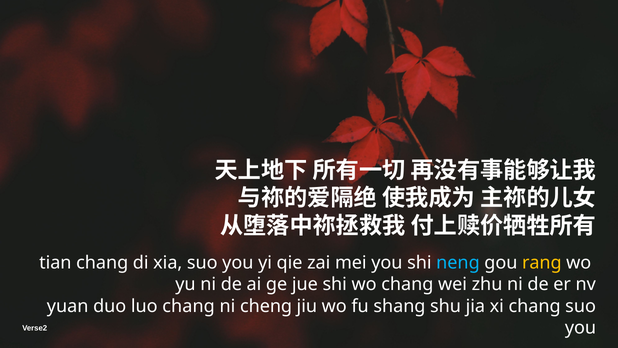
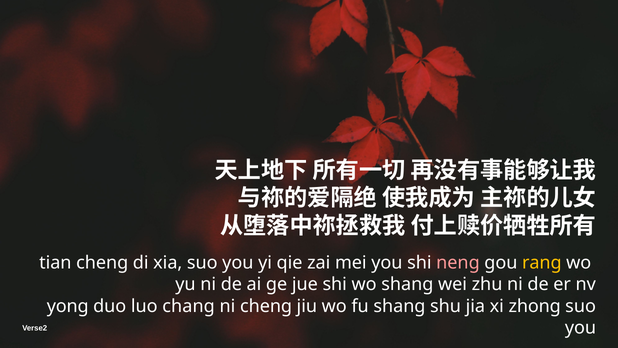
tian chang: chang -> cheng
neng colour: light blue -> pink
wo chang: chang -> shang
yuan: yuan -> yong
xi chang: chang -> zhong
